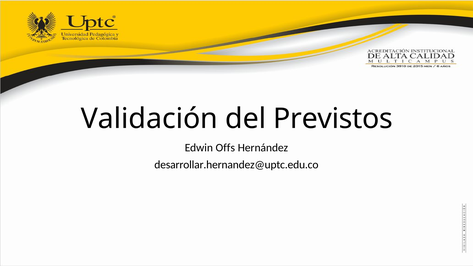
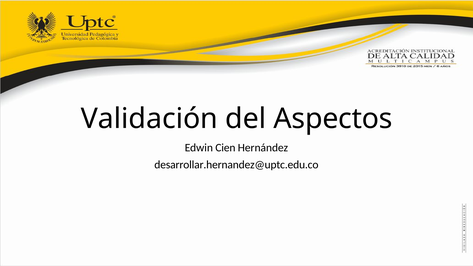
Previstos: Previstos -> Aspectos
Offs: Offs -> Cien
